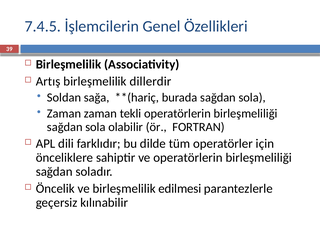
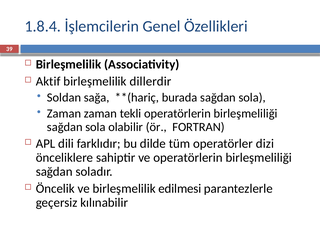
7.4.5: 7.4.5 -> 1.8.4
Artış: Artış -> Aktif
için: için -> dizi
